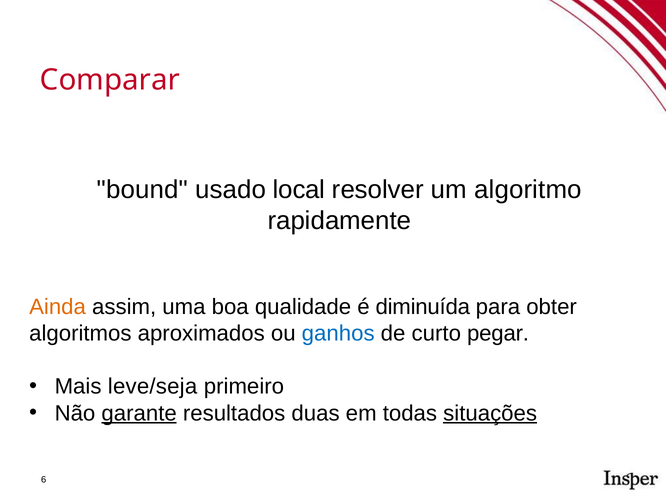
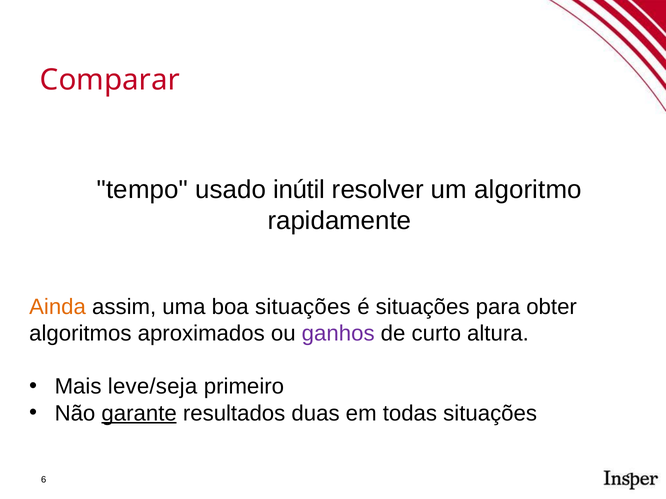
bound: bound -> tempo
local: local -> inútil
boa qualidade: qualidade -> situações
é diminuída: diminuída -> situações
ganhos colour: blue -> purple
pegar: pegar -> altura
situações at (490, 414) underline: present -> none
